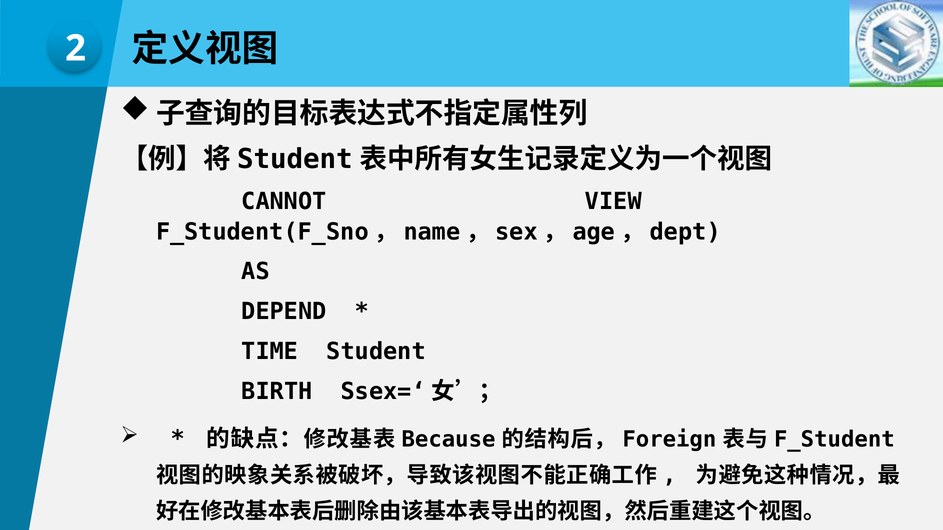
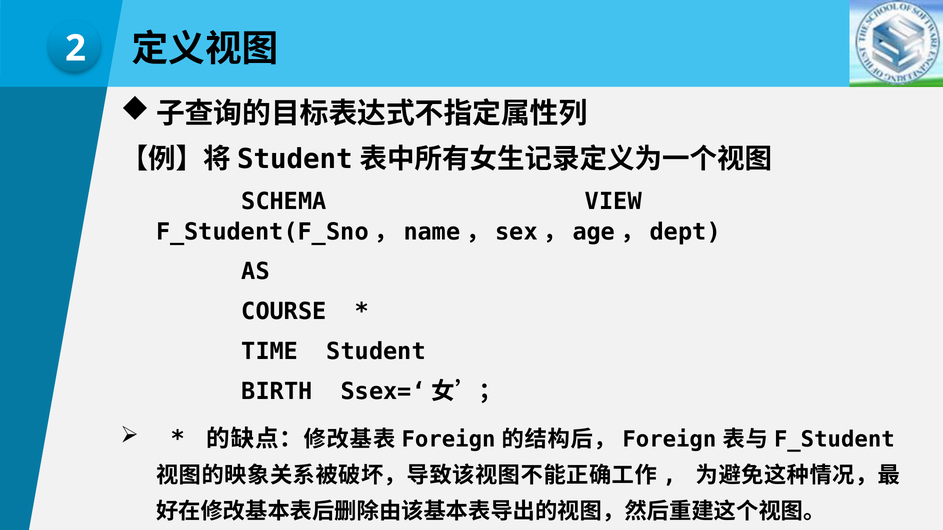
CANNOT: CANNOT -> SCHEMA
DEPEND: DEPEND -> COURSE
Because at (449, 440): Because -> Foreign
